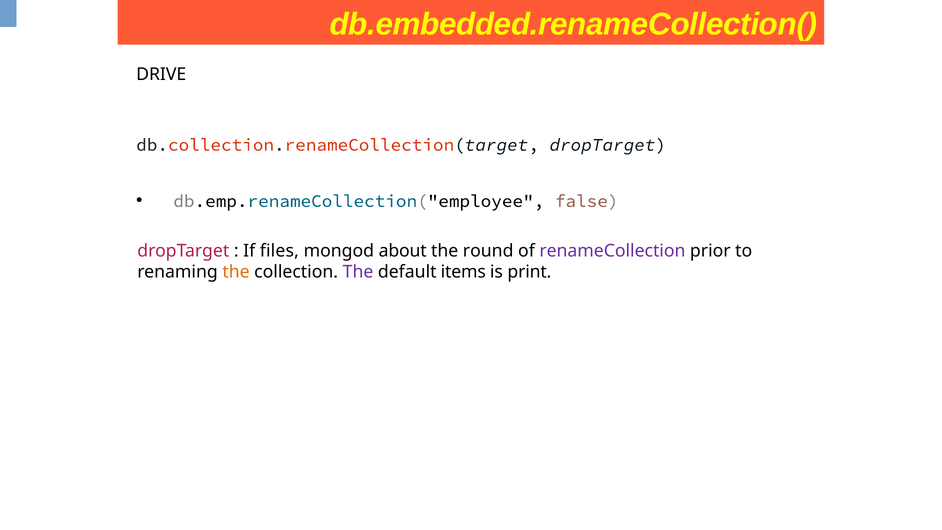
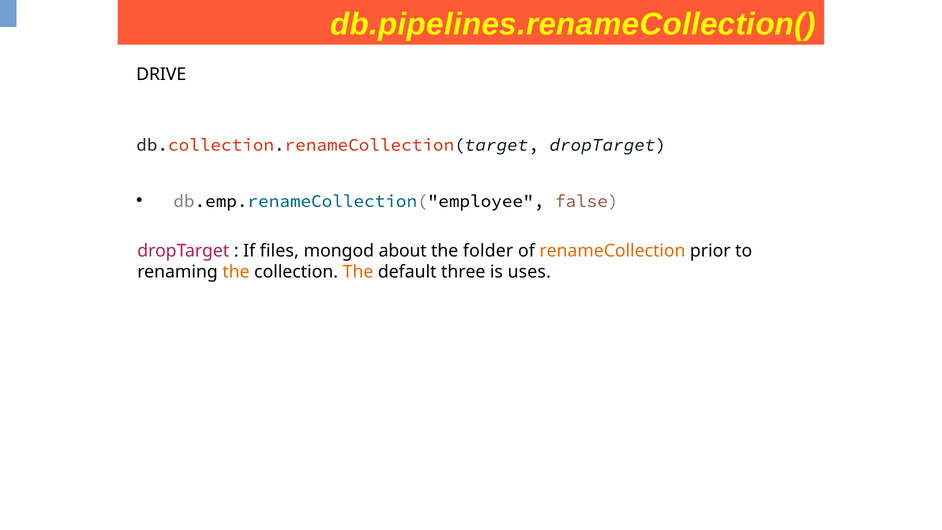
db.embedded.renameCollection(: db.embedded.renameCollection( -> db.pipelines.renameCollection(
round: round -> folder
renameCollection colour: purple -> orange
The at (358, 272) colour: purple -> orange
items: items -> three
print: print -> uses
